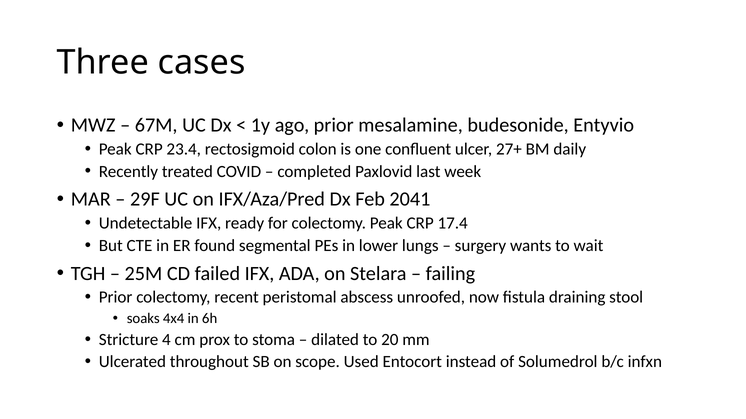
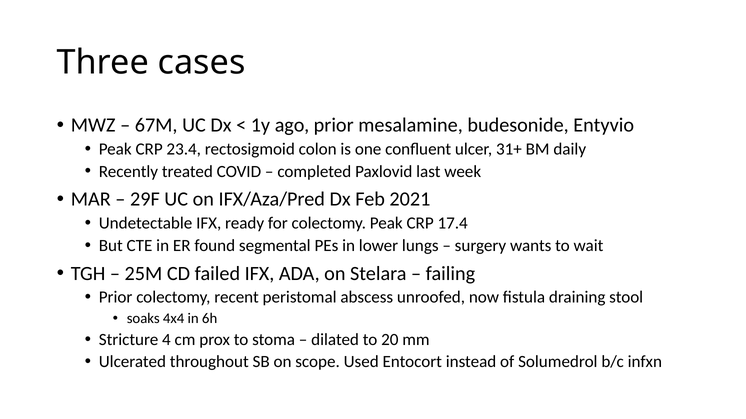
27+: 27+ -> 31+
2041: 2041 -> 2021
